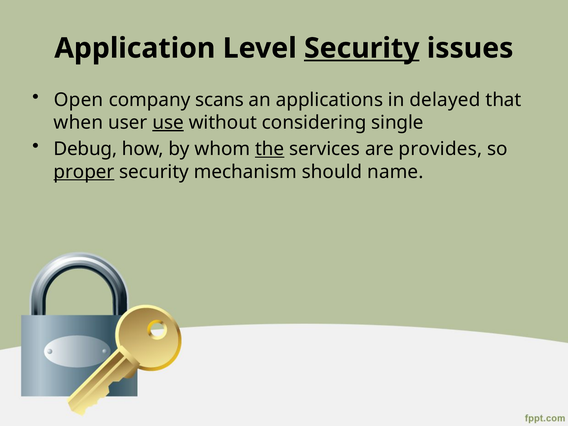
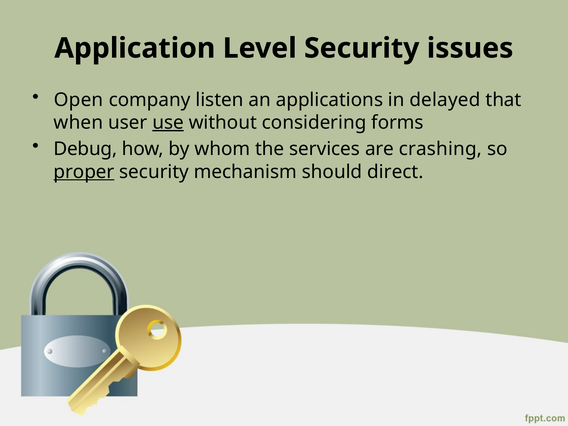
Security at (362, 48) underline: present -> none
scans: scans -> listen
single: single -> forms
the underline: present -> none
provides: provides -> crashing
name: name -> direct
